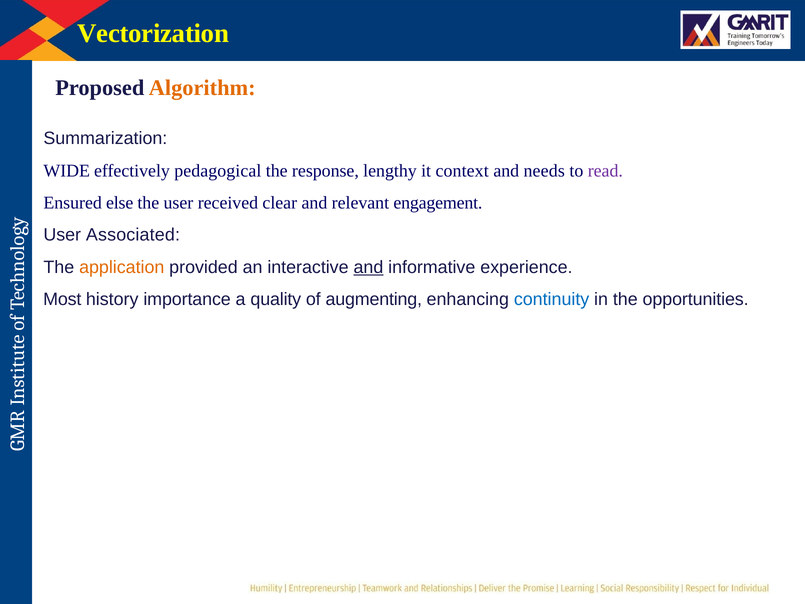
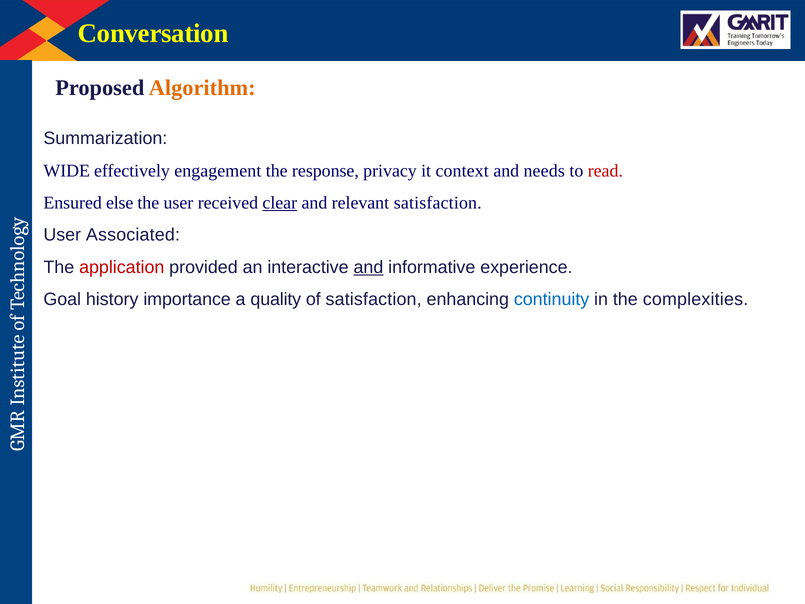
Vectorization: Vectorization -> Conversation
pedagogical: pedagogical -> engagement
lengthy: lengthy -> privacy
read colour: purple -> red
clear underline: none -> present
relevant engagement: engagement -> satisfaction
application colour: orange -> red
Most: Most -> Goal
of augmenting: augmenting -> satisfaction
opportunities: opportunities -> complexities
